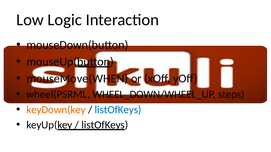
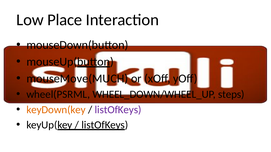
Logic: Logic -> Place
mouseMove(WHEN: mouseMove(WHEN -> mouseMove(MUCH
listOfKeys at (118, 110) colour: blue -> purple
